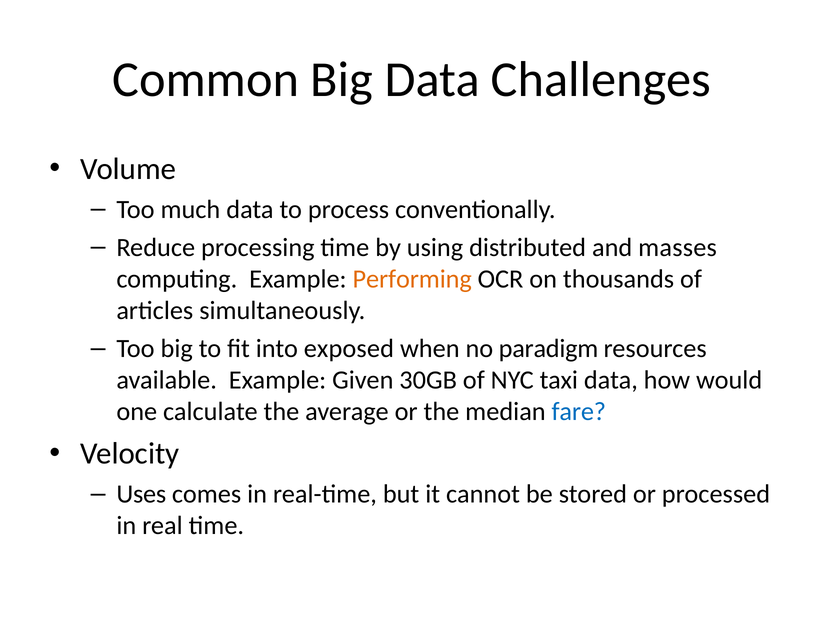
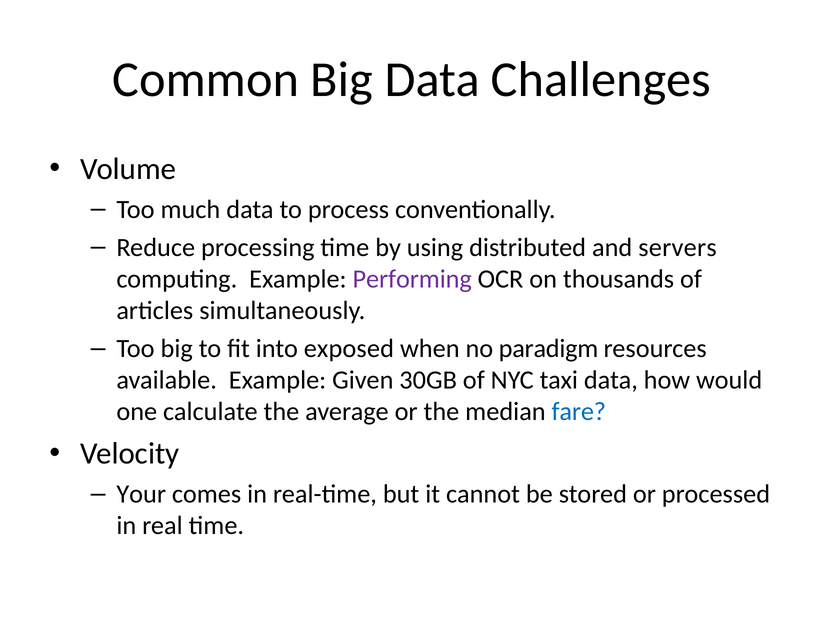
masses: masses -> servers
Performing colour: orange -> purple
Uses: Uses -> Your
